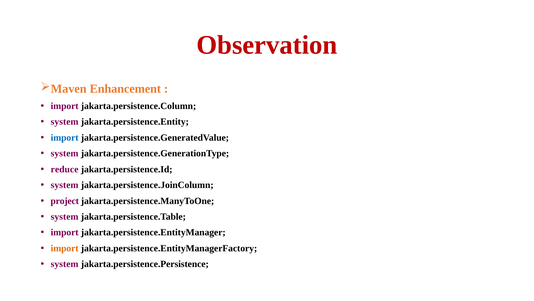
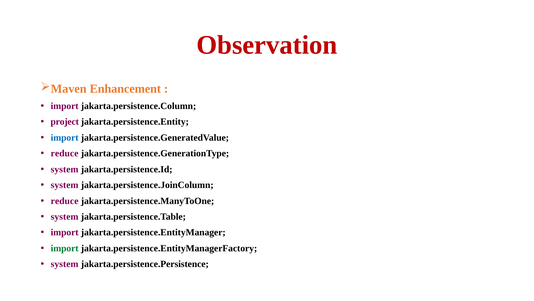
system at (65, 122): system -> project
system at (65, 153): system -> reduce
reduce at (65, 169): reduce -> system
project at (65, 200): project -> reduce
import at (65, 248) colour: orange -> green
